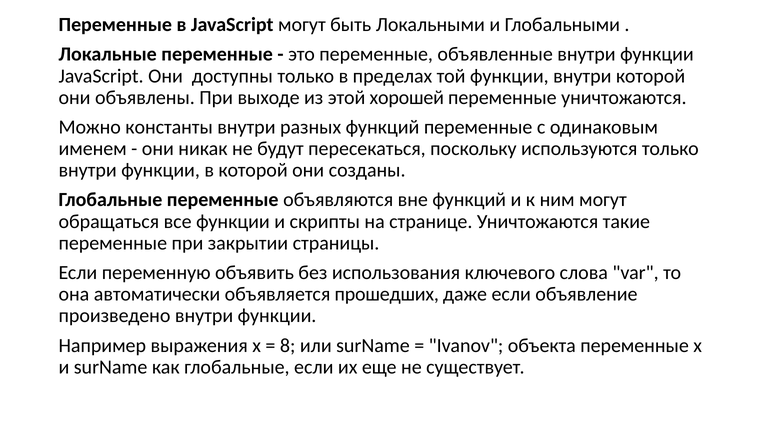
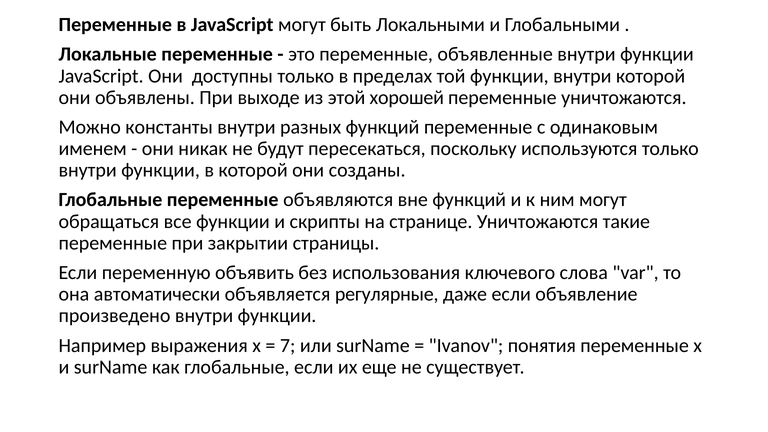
прошедших: прошедших -> регулярные
8: 8 -> 7
объекта: объекта -> понятия
